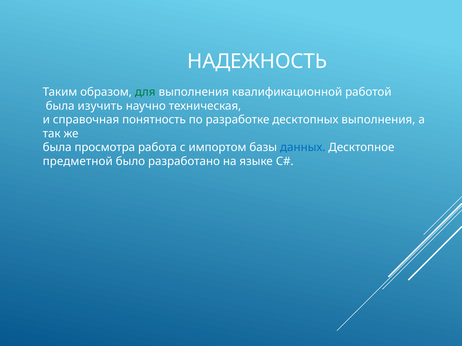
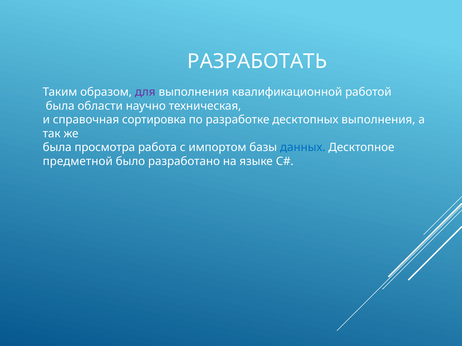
НАДЕЖНОСТЬ: НАДЕЖНОСТЬ -> РАЗРАБОТАТЬ
для colour: green -> purple
изучить: изучить -> области
понятность: понятность -> сортировка
